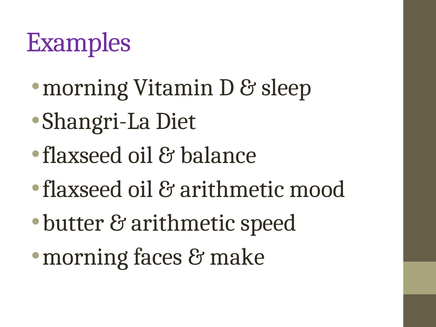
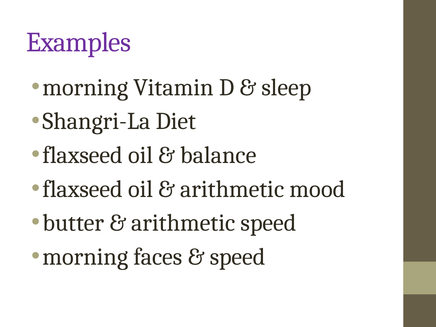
make at (237, 257): make -> speed
